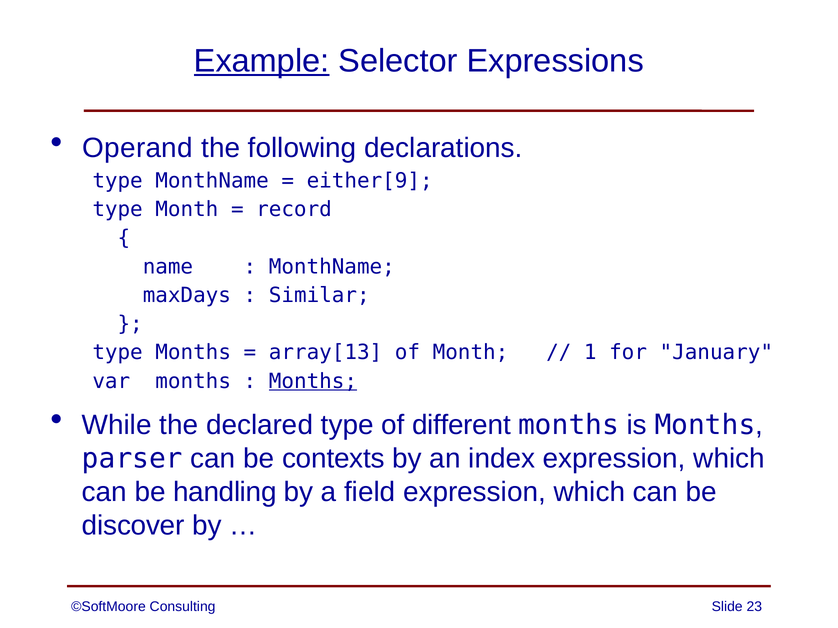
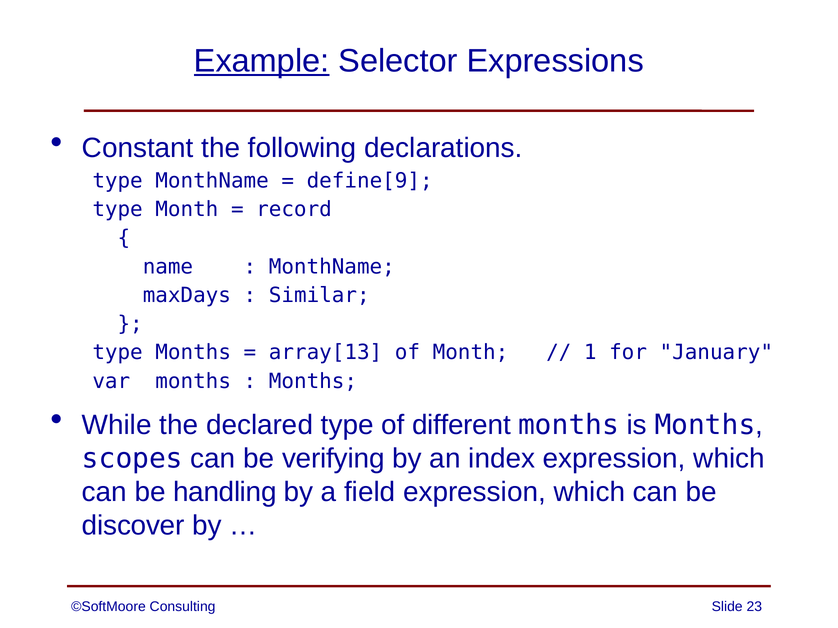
Operand: Operand -> Constant
either[9: either[9 -> define[9
Months at (313, 381) underline: present -> none
parser: parser -> scopes
contexts: contexts -> verifying
